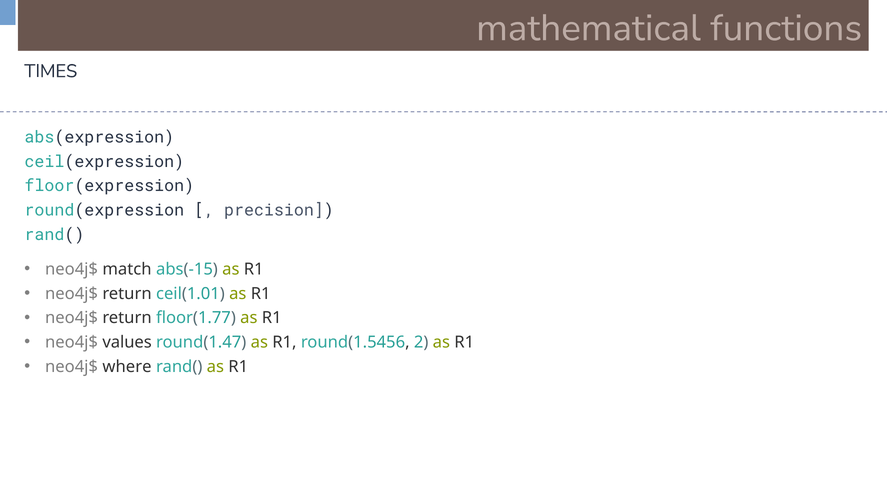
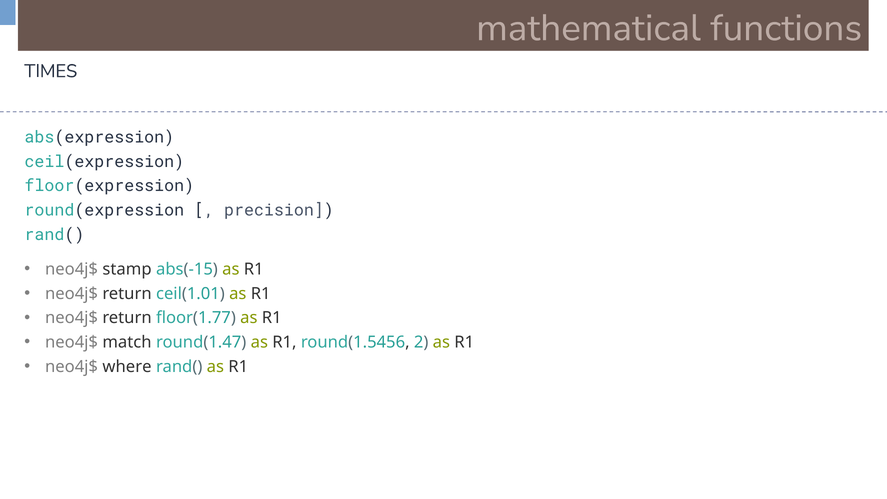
match: match -> stamp
values: values -> match
